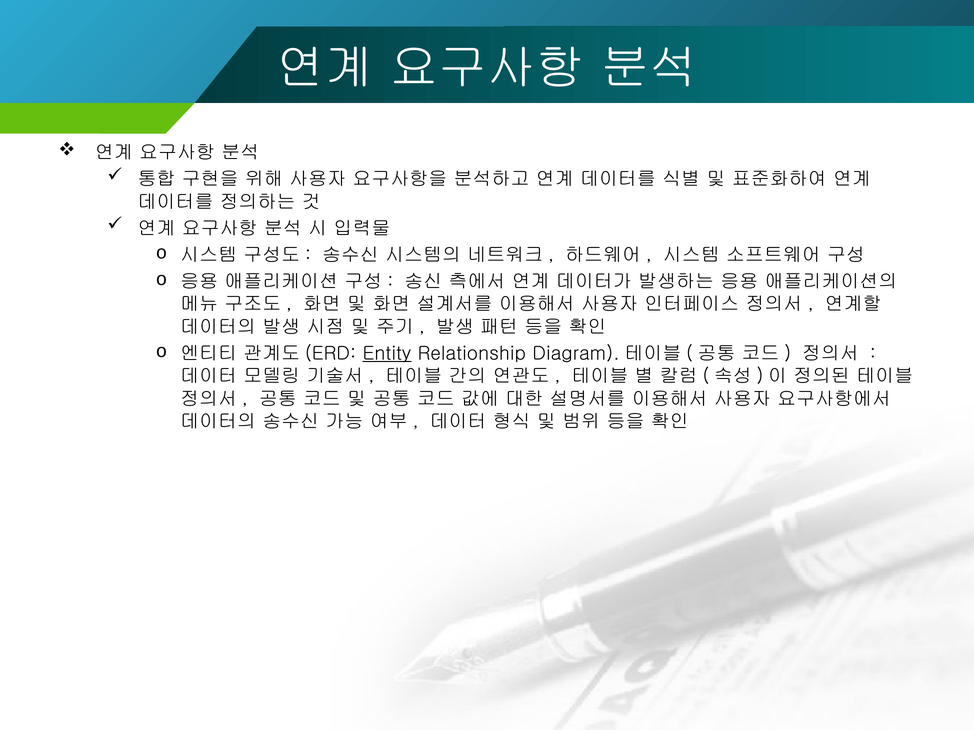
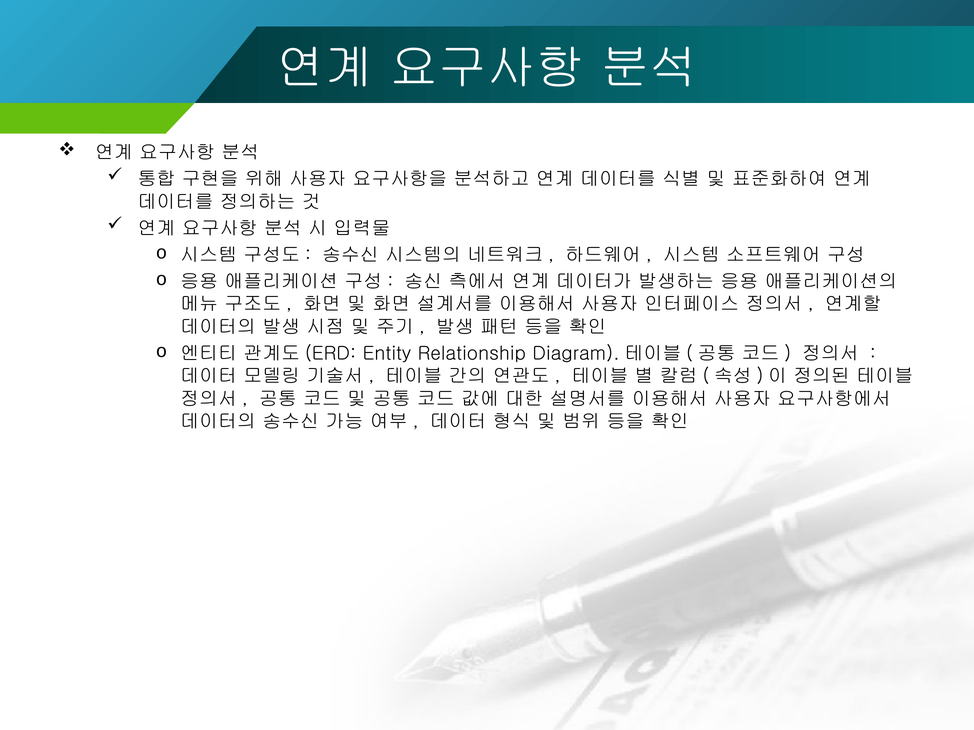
Entity underline: present -> none
